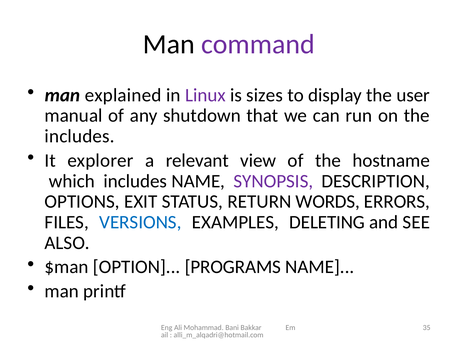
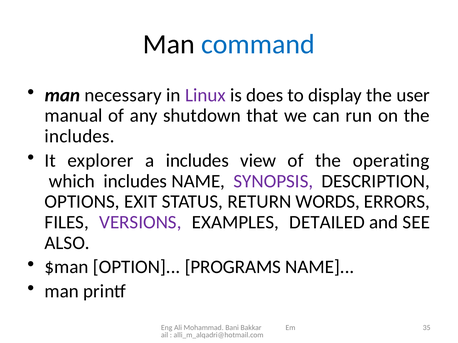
command colour: purple -> blue
explained: explained -> necessary
sizes: sizes -> does
a relevant: relevant -> includes
hostname: hostname -> operating
VERSIONS colour: blue -> purple
DELETING: DELETING -> DETAILED
